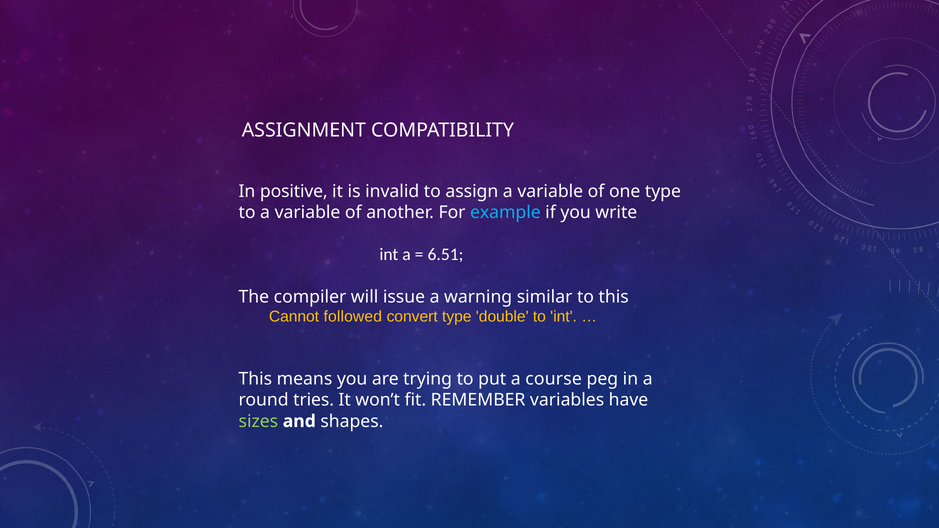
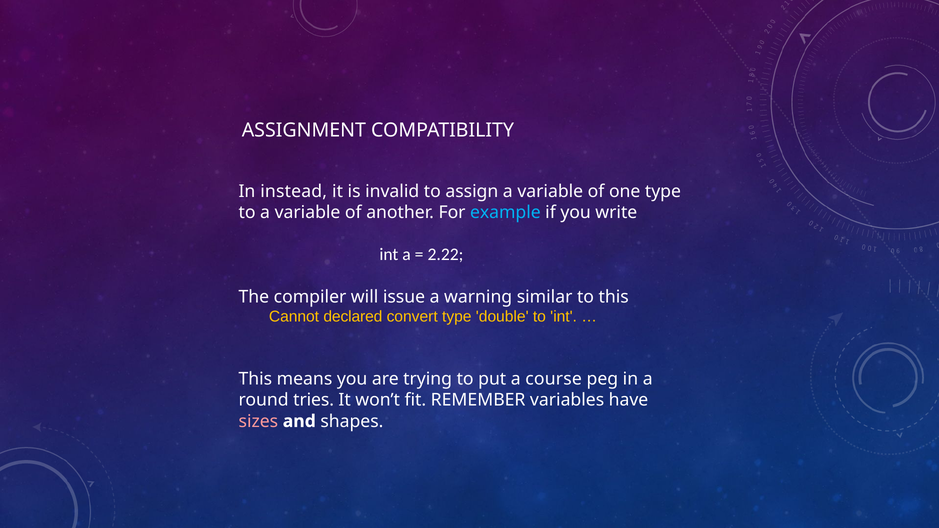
positive: positive -> instead
6.51: 6.51 -> 2.22
followed: followed -> declared
sizes colour: light green -> pink
